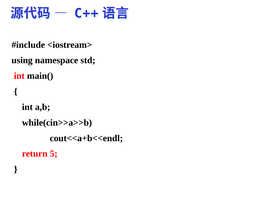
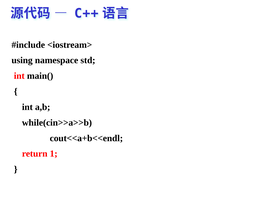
5: 5 -> 1
